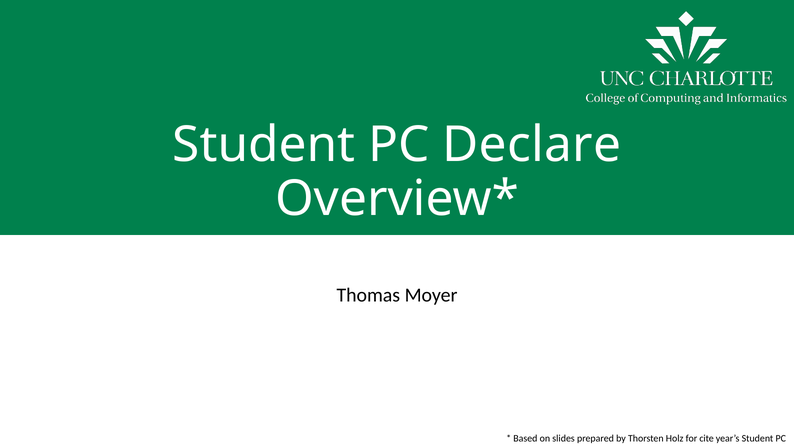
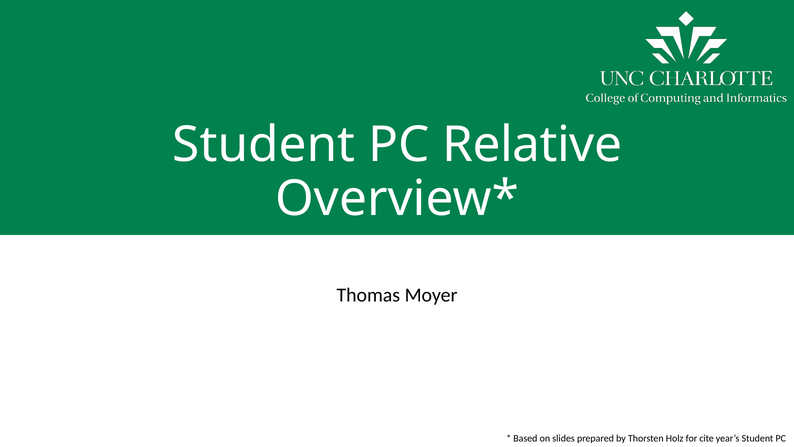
Declare: Declare -> Relative
